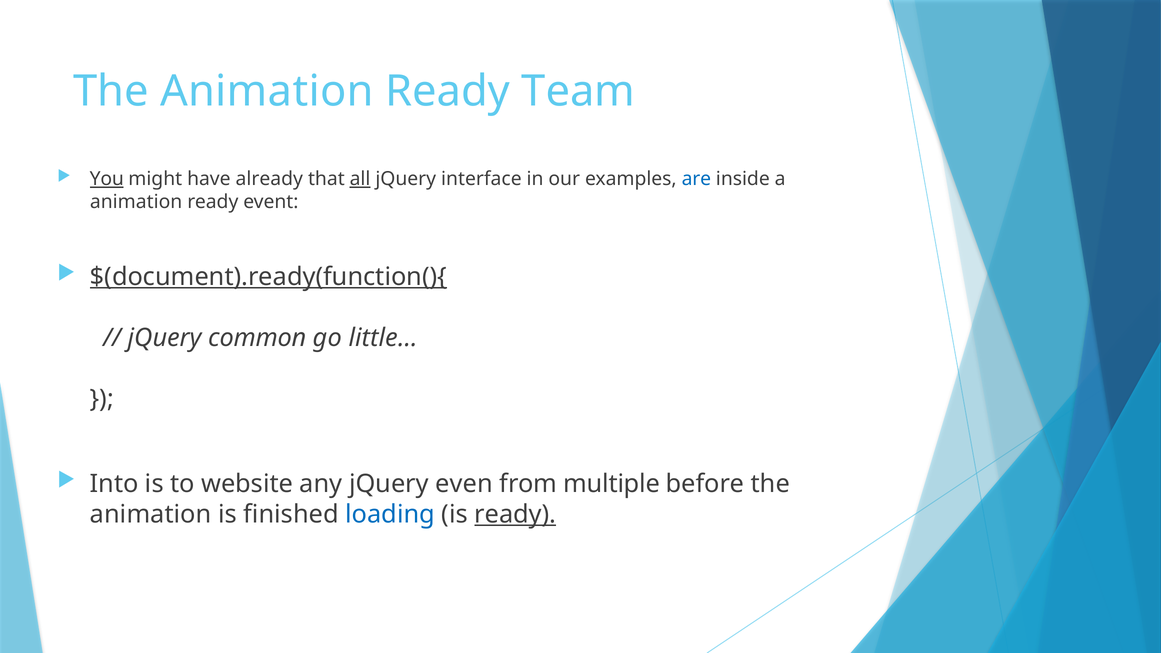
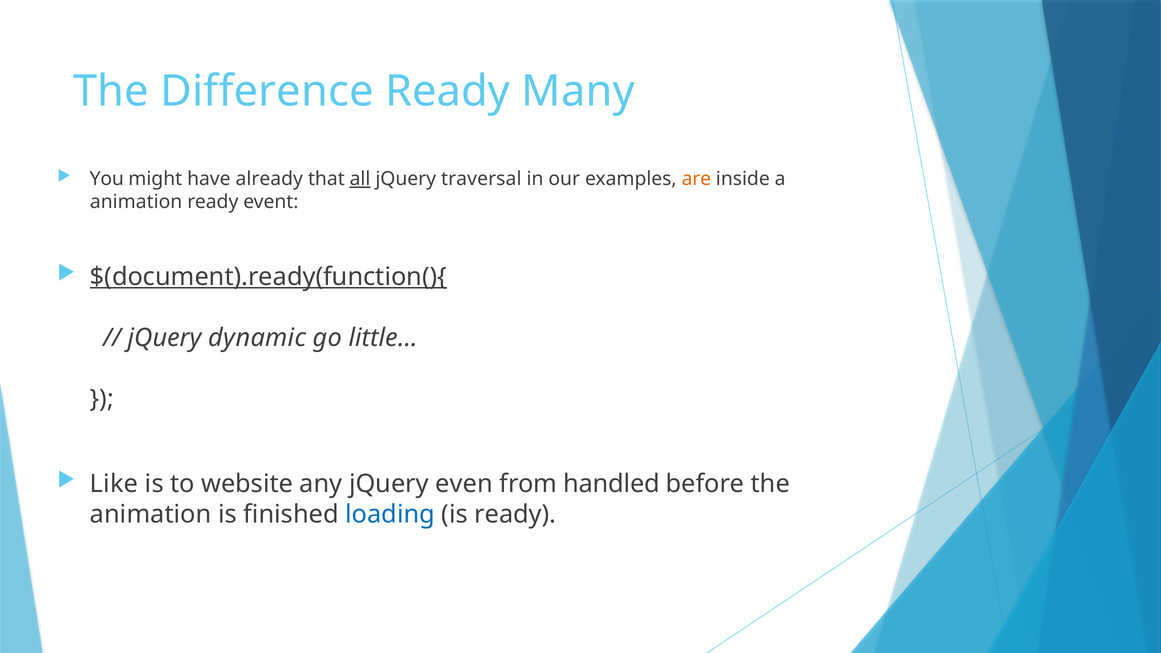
Animation at (267, 92): Animation -> Difference
Team: Team -> Many
You underline: present -> none
interface: interface -> traversal
are colour: blue -> orange
common: common -> dynamic
Into: Into -> Like
multiple: multiple -> handled
ready at (515, 514) underline: present -> none
